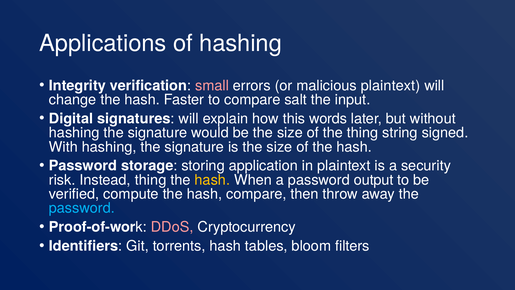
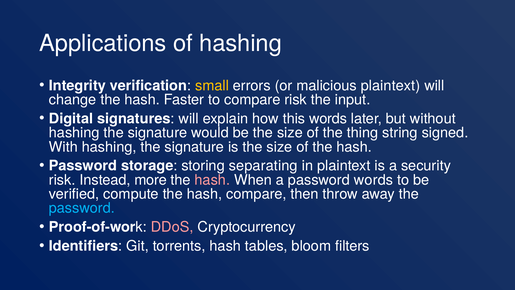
small colour: pink -> yellow
compare salt: salt -> risk
application: application -> separating
Instead thing: thing -> more
hash at (212, 180) colour: yellow -> pink
password output: output -> words
